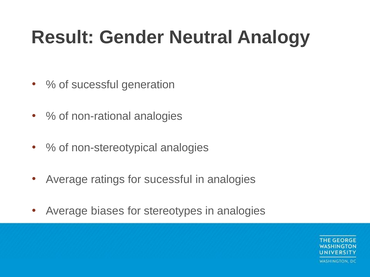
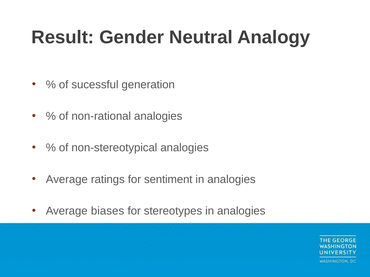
for sucessful: sucessful -> sentiment
